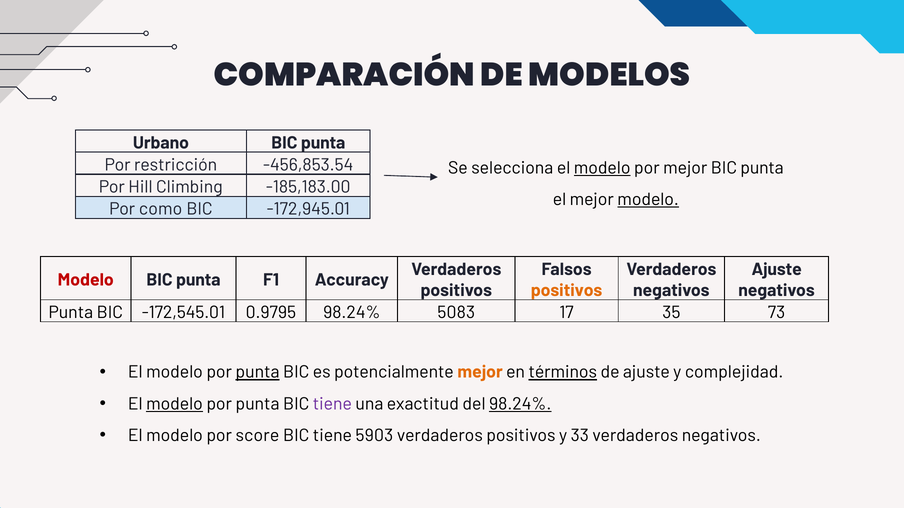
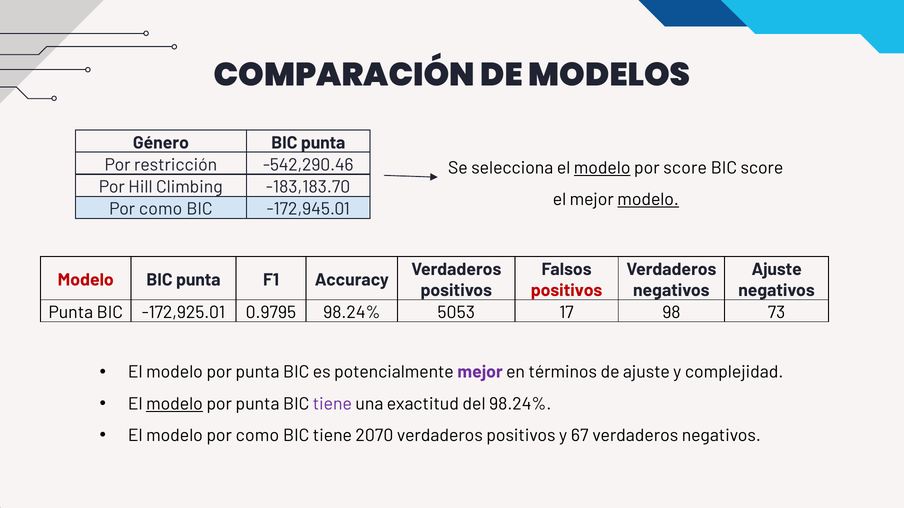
Urbano: Urbano -> Género
-456,853.54: -456,853.54 -> -542,290.46
por mejor: mejor -> score
punta at (762, 168): punta -> score
-185,183.00: -185,183.00 -> -183,183.70
positivos at (567, 291) colour: orange -> red
-172,545.01: -172,545.01 -> -172,925.01
5083: 5083 -> 5053
35: 35 -> 98
punta at (258, 373) underline: present -> none
mejor at (480, 373) colour: orange -> purple
términos underline: present -> none
98.24% at (520, 404) underline: present -> none
modelo por score: score -> como
5903: 5903 -> 2070
33: 33 -> 67
